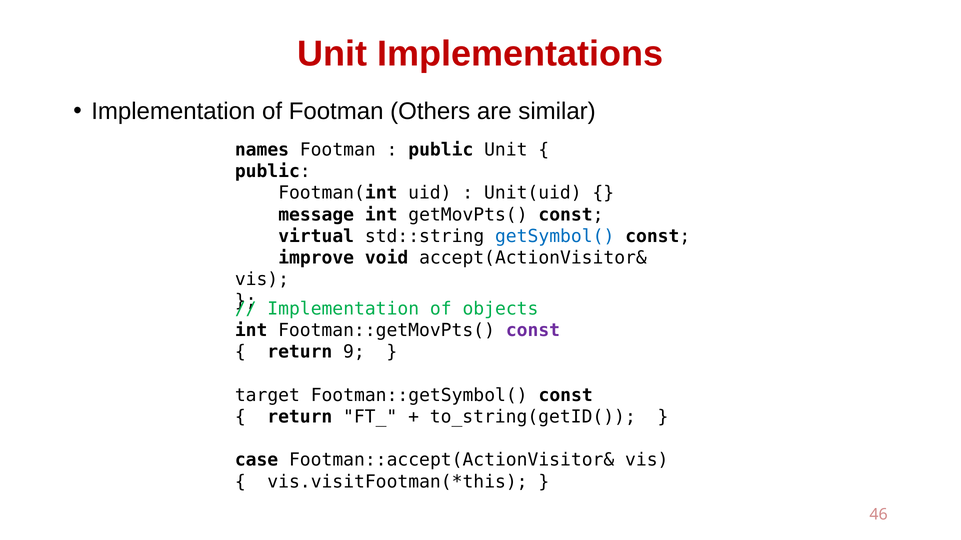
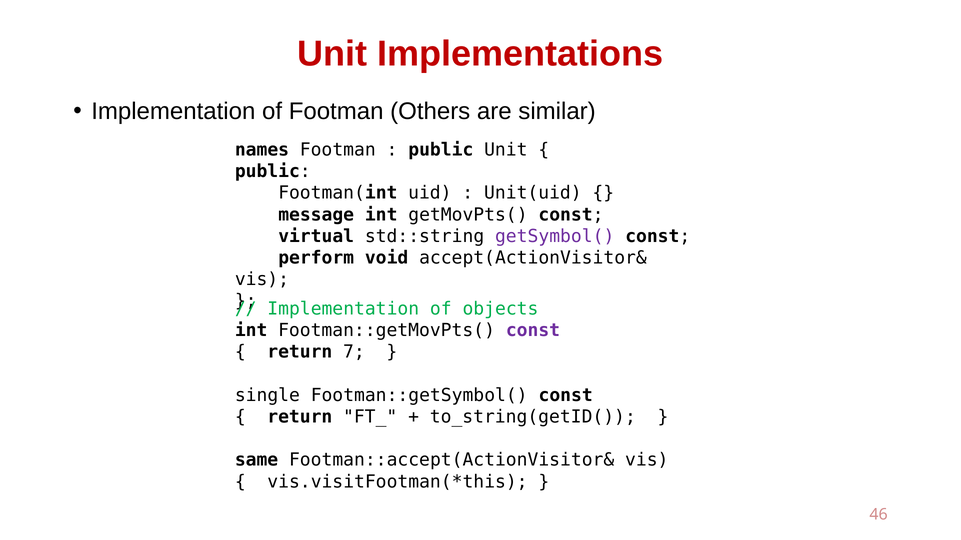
getSymbol( colour: blue -> purple
improve: improve -> perform
9: 9 -> 7
target: target -> single
case: case -> same
